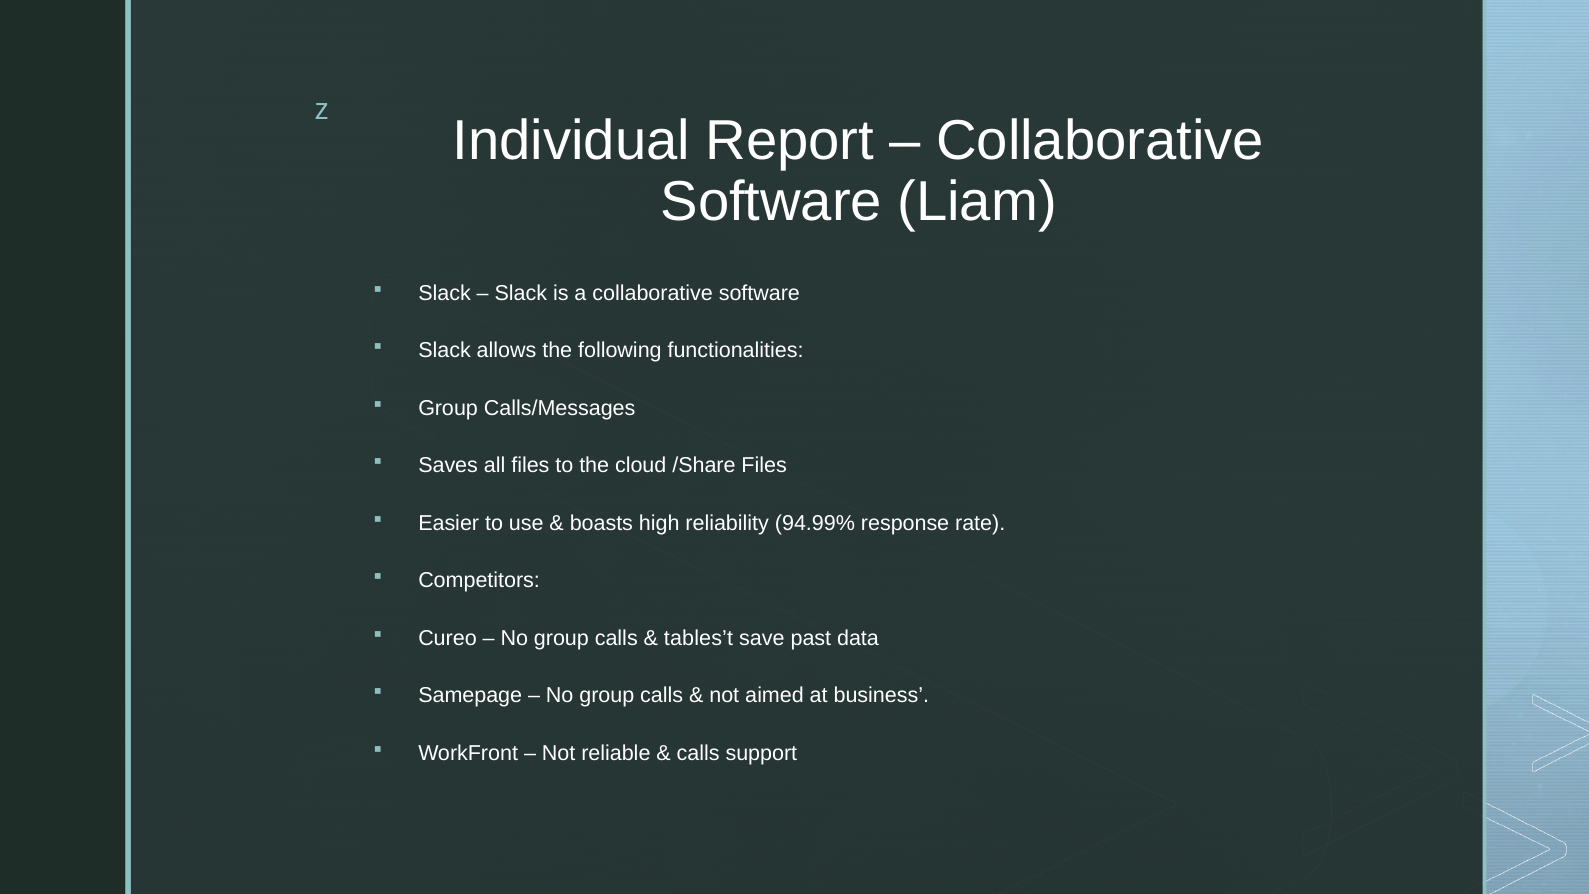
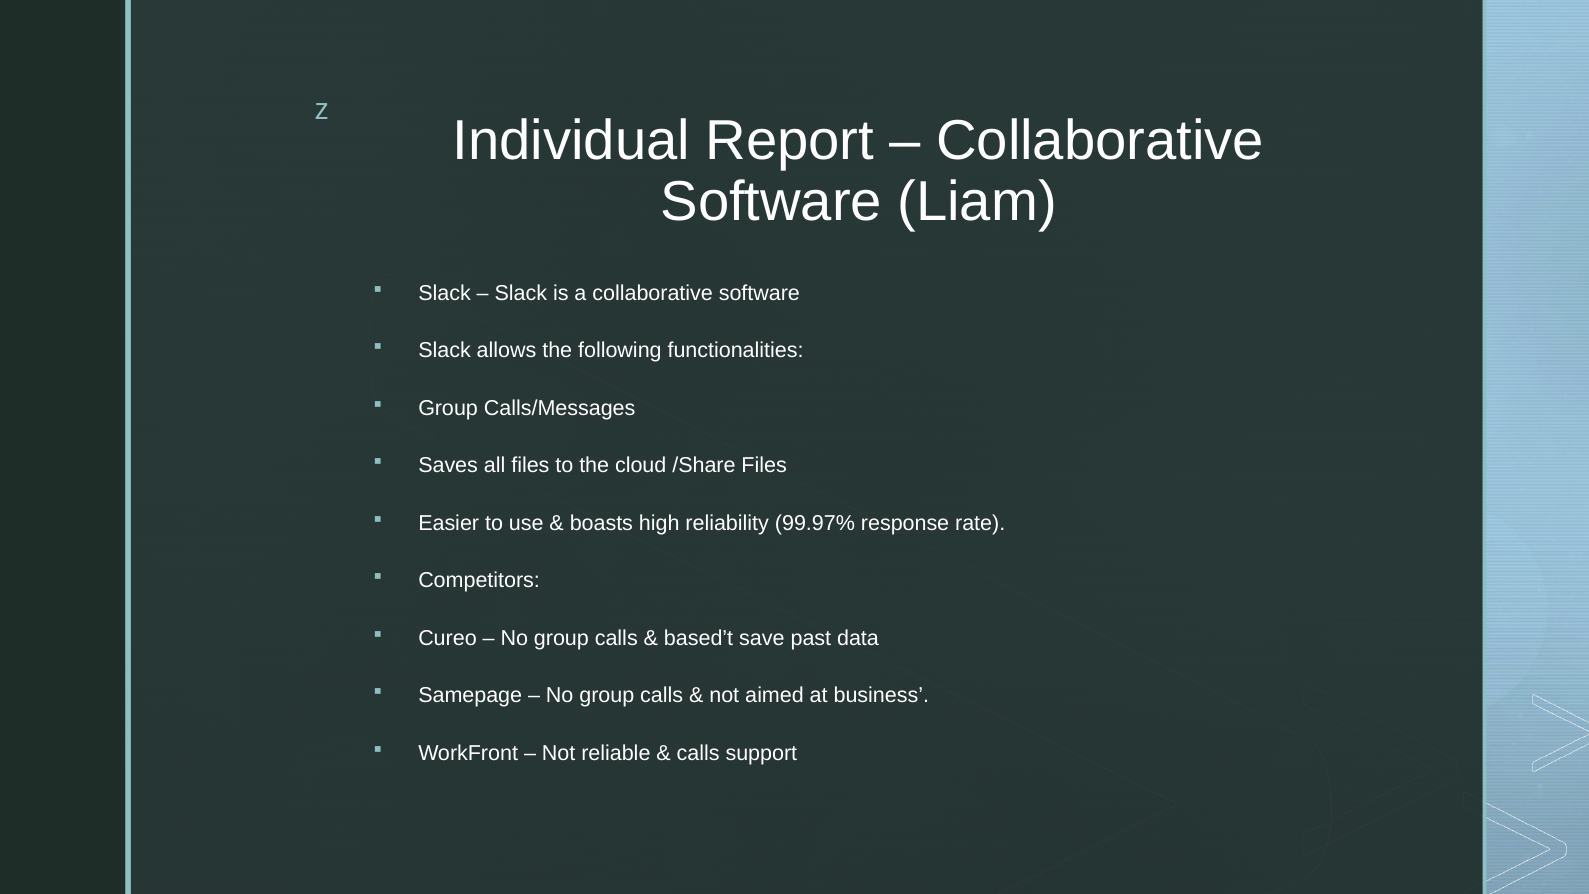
94.99%: 94.99% -> 99.97%
tables’t: tables’t -> based’t
